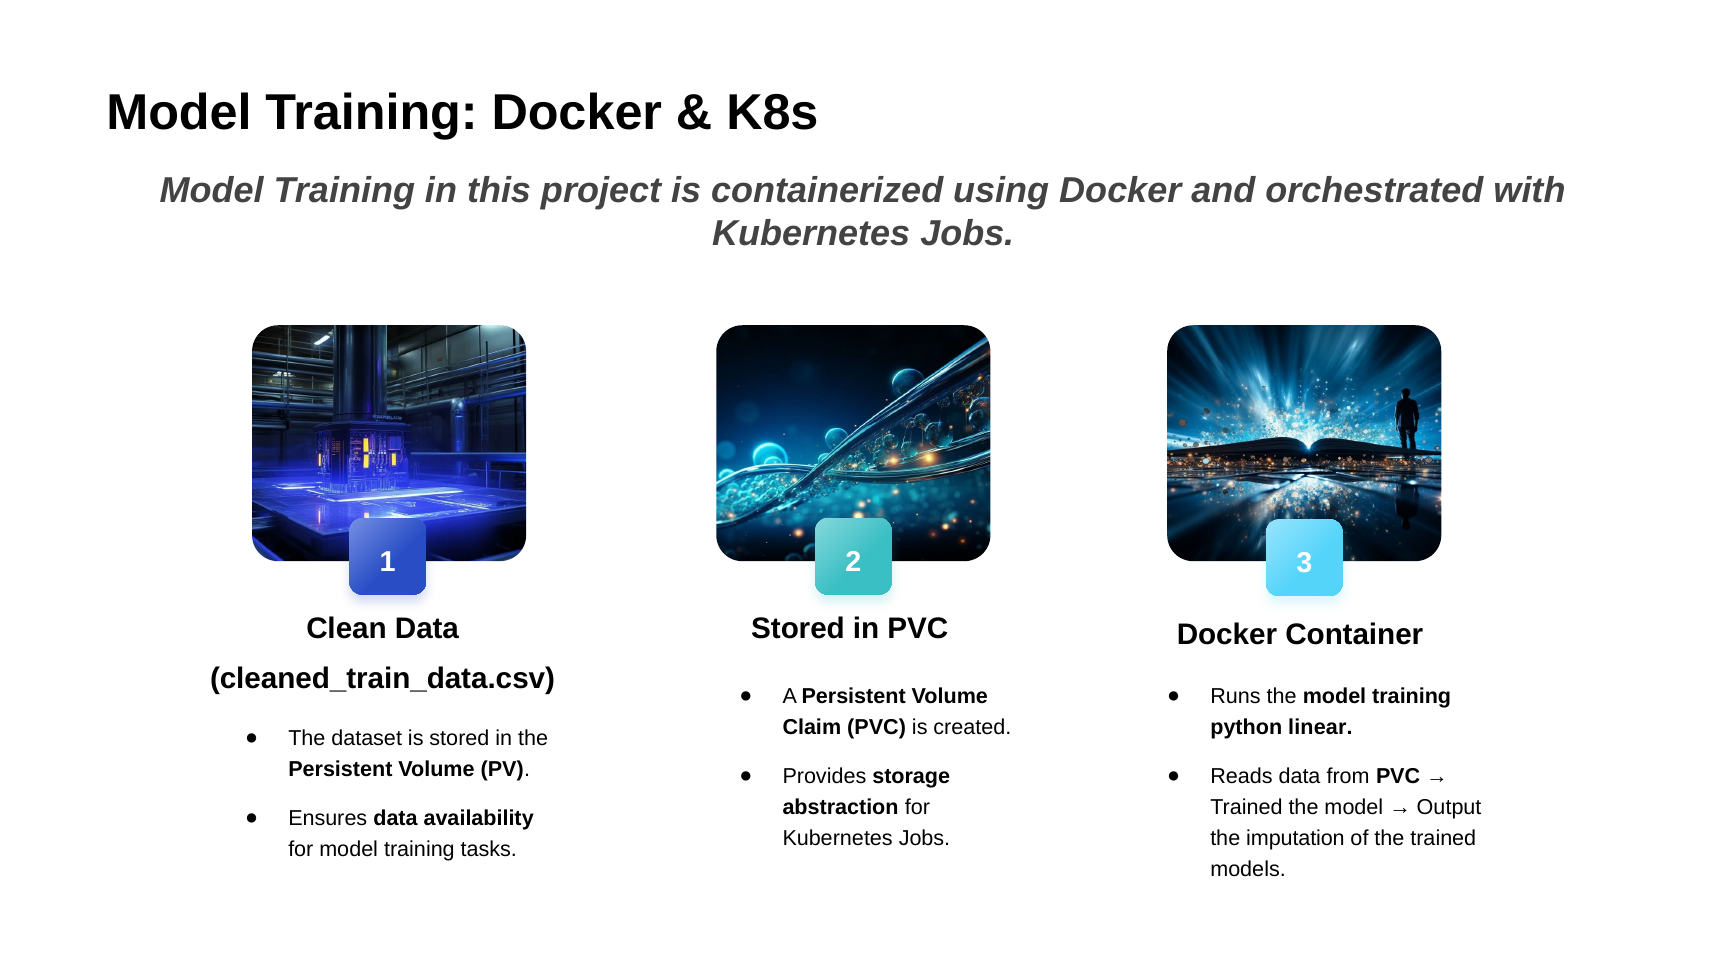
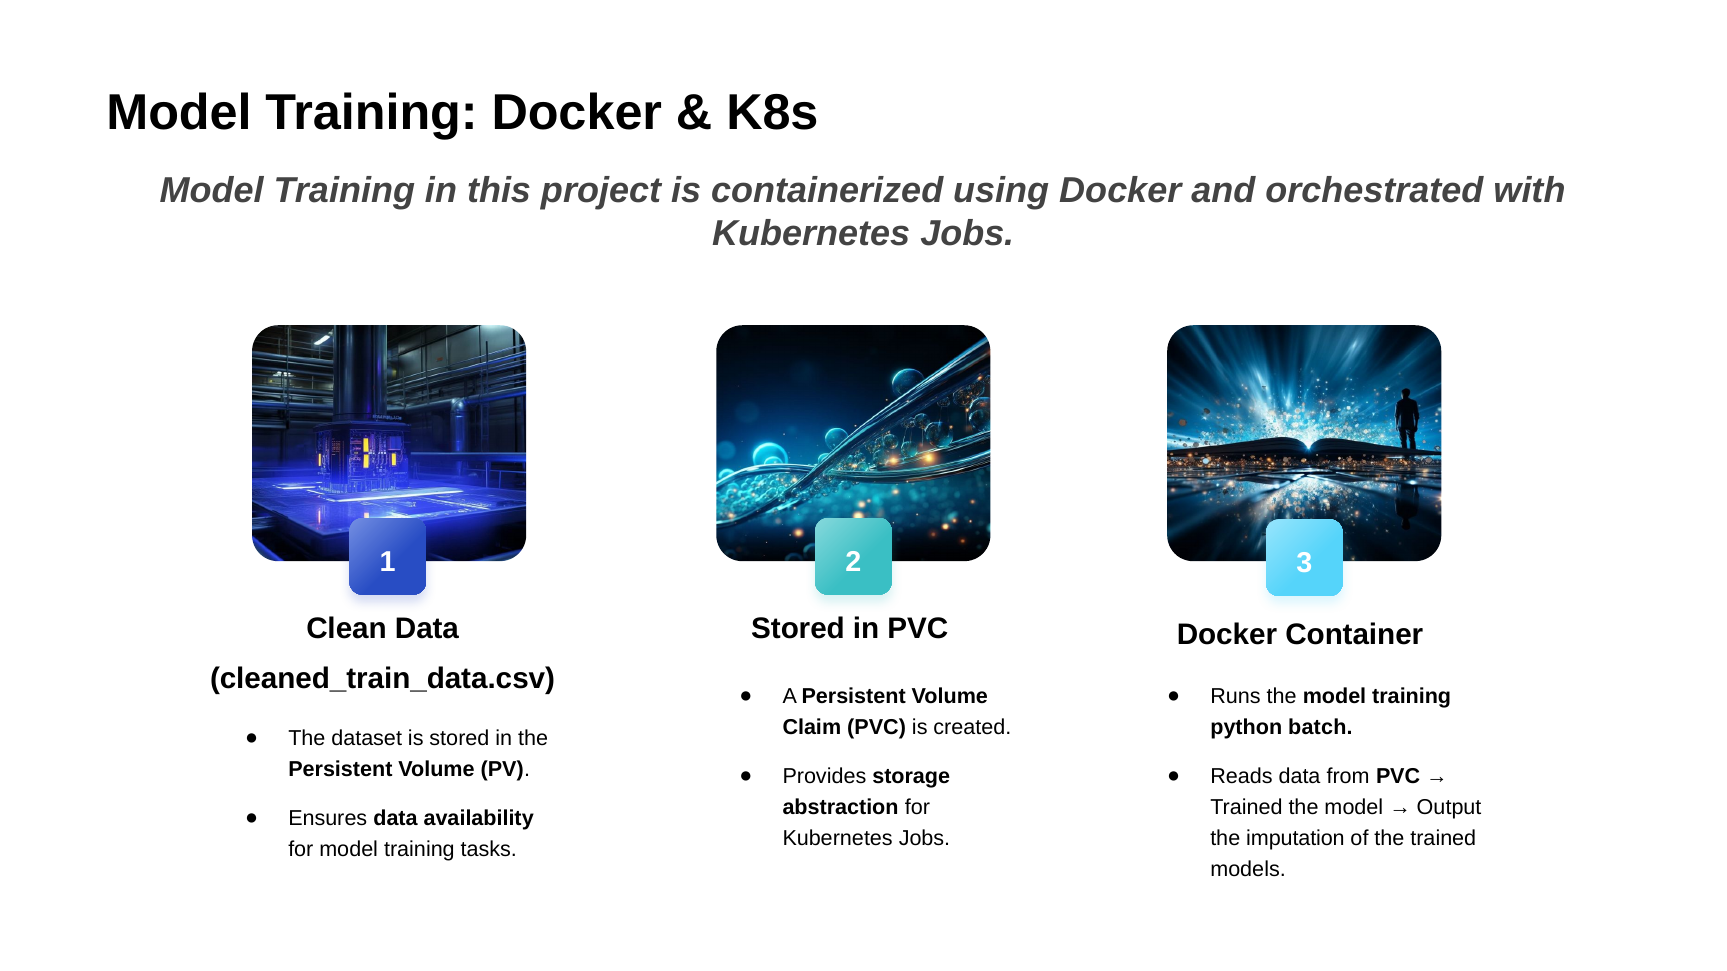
linear: linear -> batch
